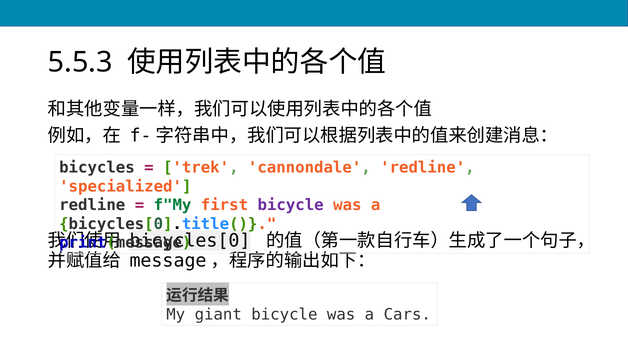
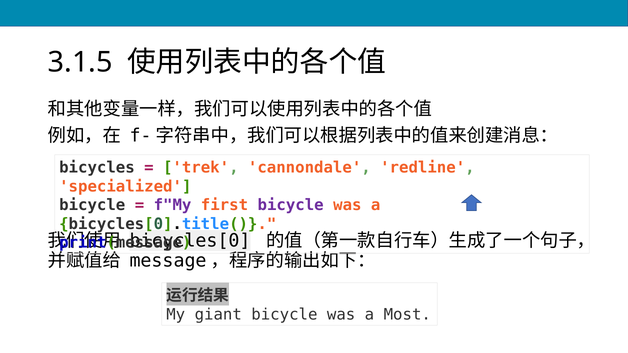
5.5.3: 5.5.3 -> 3.1.5
redline at (92, 205): redline -> bicycle
f"My colour: green -> purple
Cars: Cars -> Most
